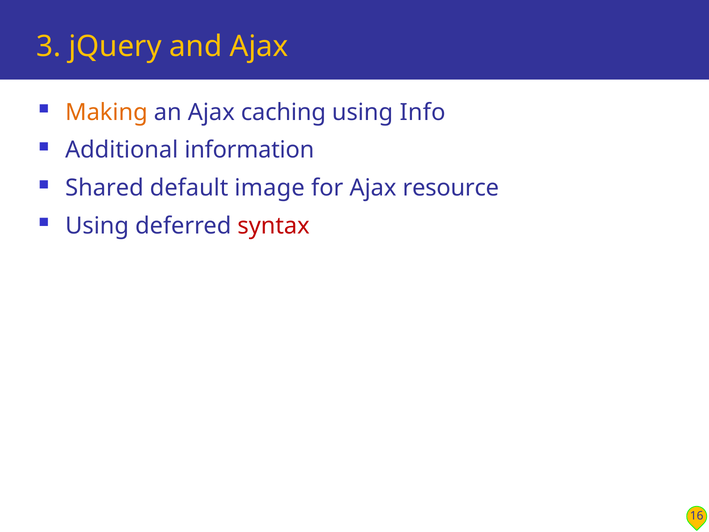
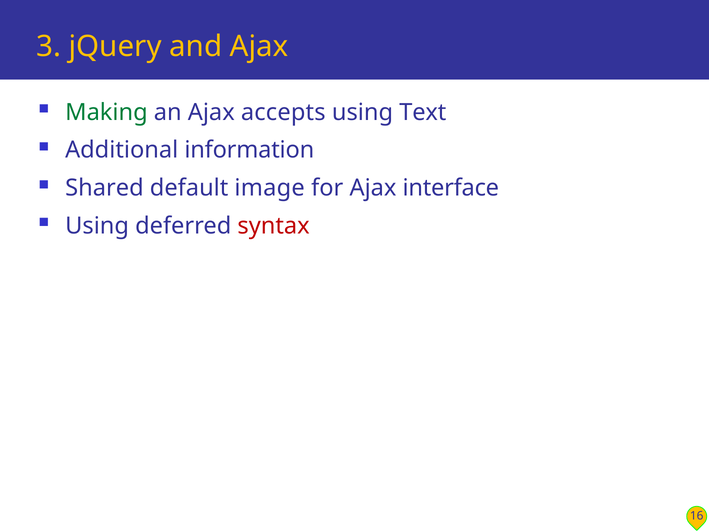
Making colour: orange -> green
caching: caching -> accepts
Info: Info -> Text
resource: resource -> interface
